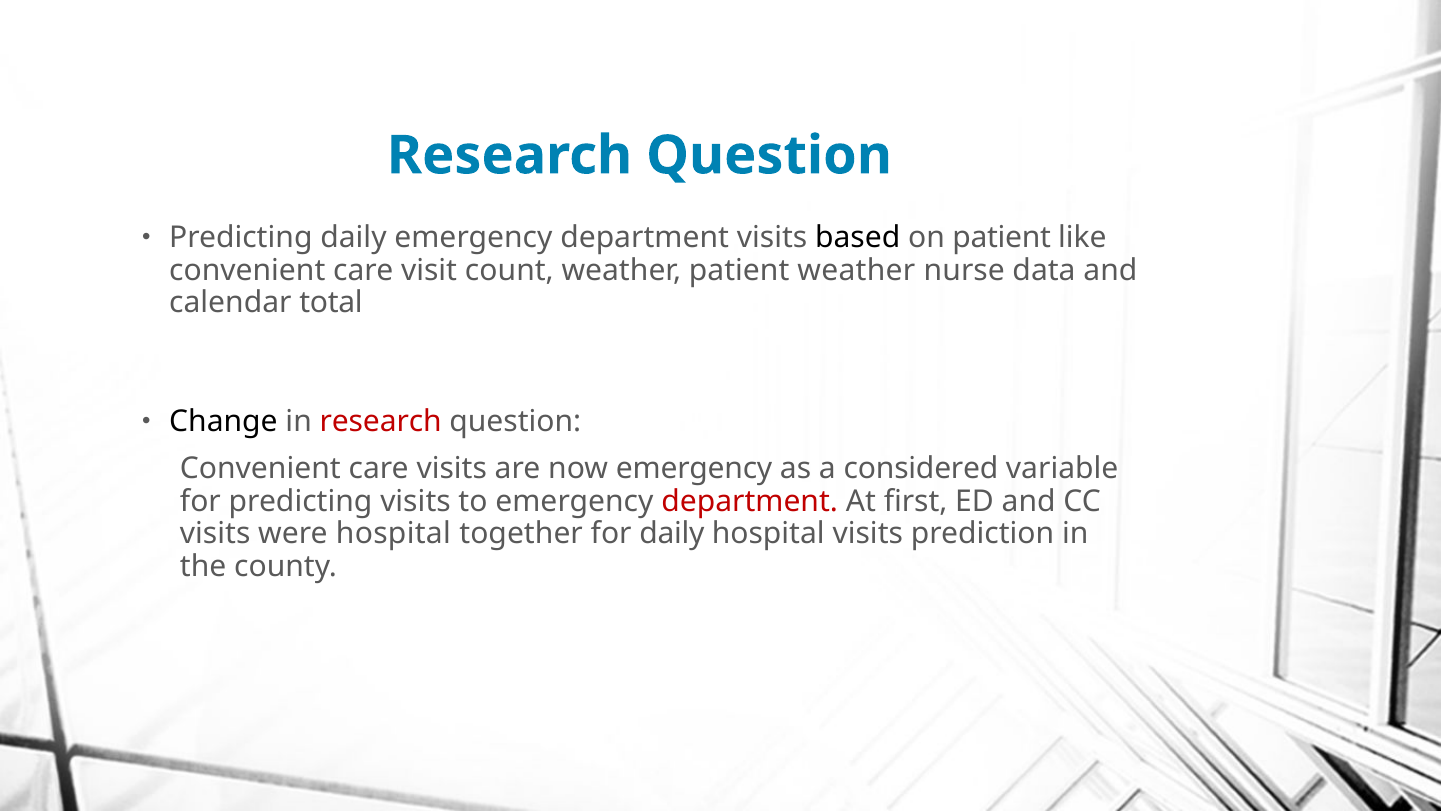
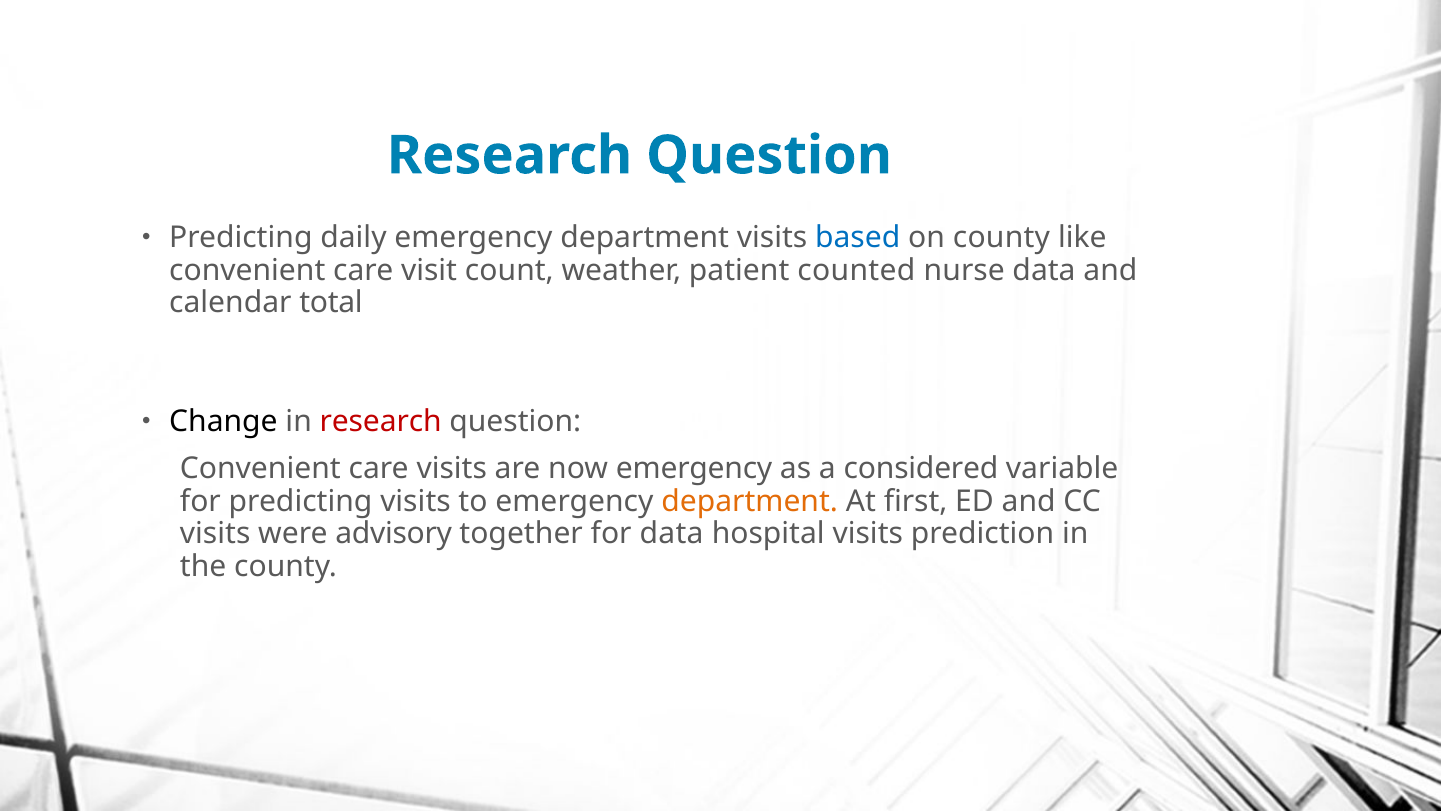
based colour: black -> blue
on patient: patient -> county
patient weather: weather -> counted
department at (750, 501) colour: red -> orange
were hospital: hospital -> advisory
for daily: daily -> data
